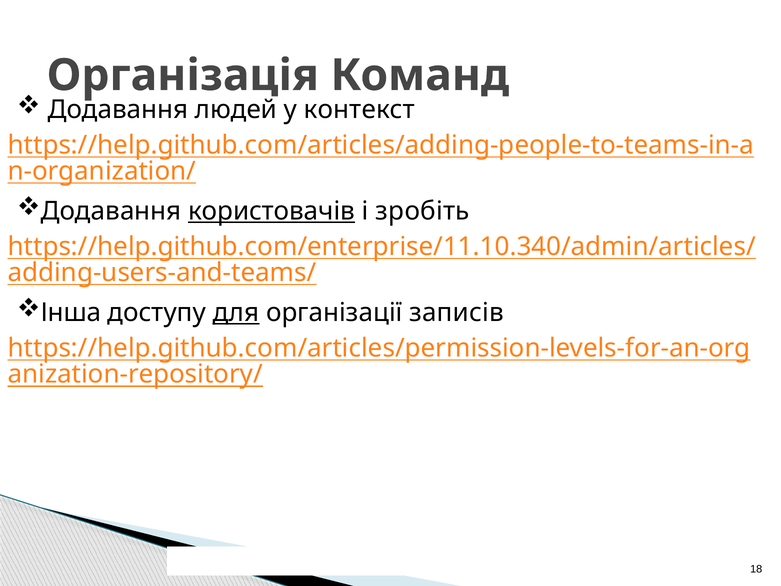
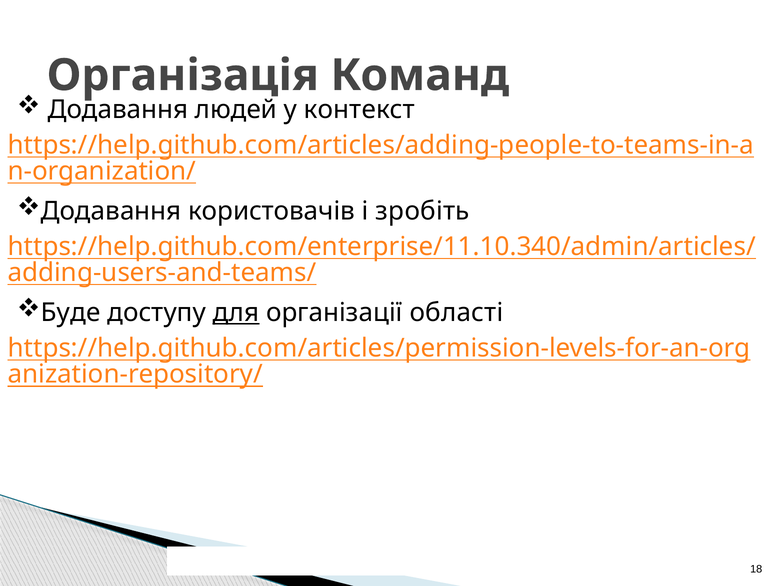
користовачів underline: present -> none
Інша: Інша -> Буде
записів: записів -> області
